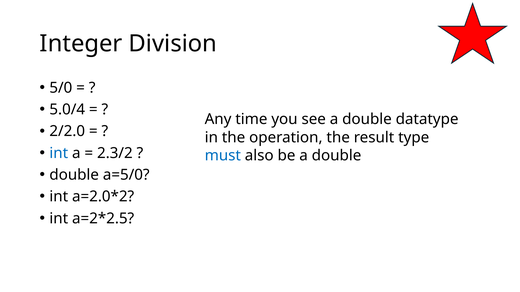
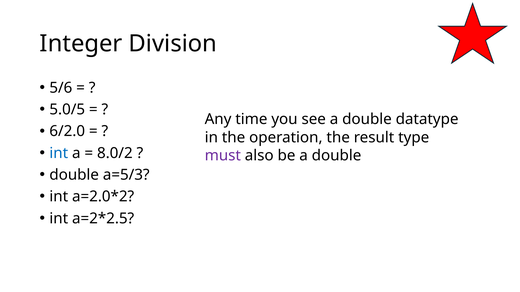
5/0: 5/0 -> 5/6
5.0/4: 5.0/4 -> 5.0/5
2/2.0: 2/2.0 -> 6/2.0
2.3/2: 2.3/2 -> 8.0/2
must colour: blue -> purple
a=5/0: a=5/0 -> a=5/3
